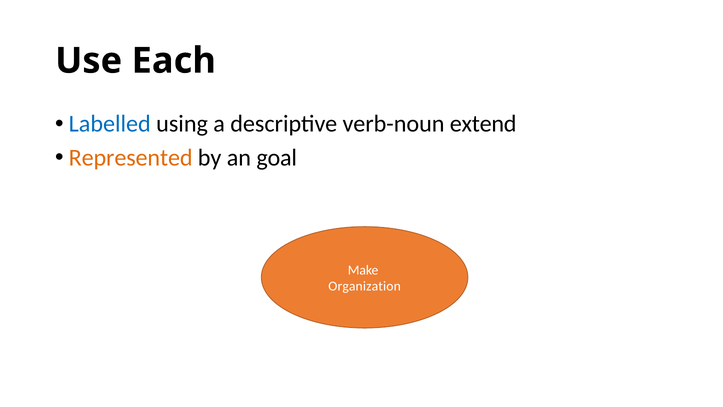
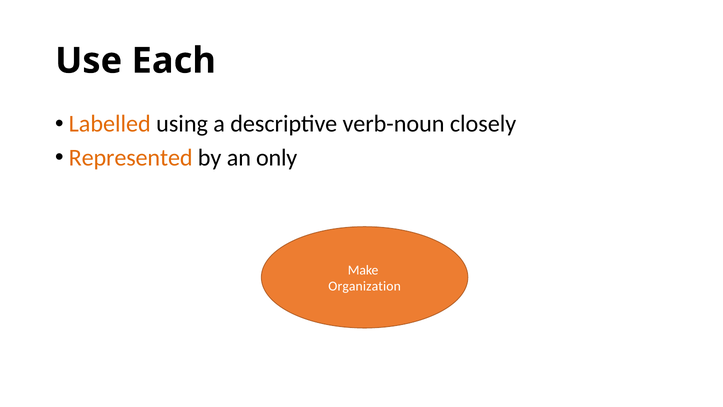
Labelled colour: blue -> orange
extend: extend -> closely
goal: goal -> only
